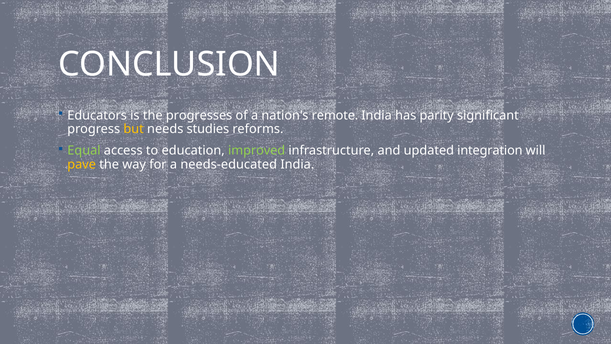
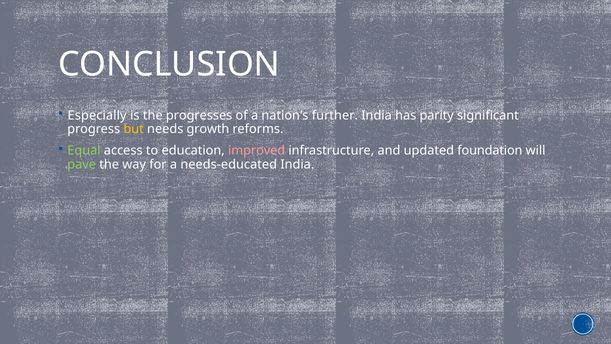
Educators: Educators -> Especially
remote: remote -> further
studies: studies -> growth
improved colour: light green -> pink
integration: integration -> foundation
pave colour: yellow -> light green
